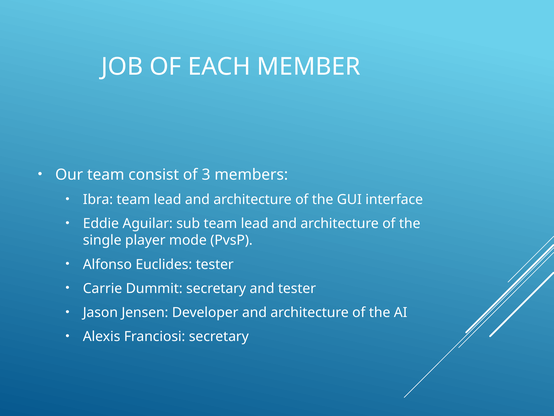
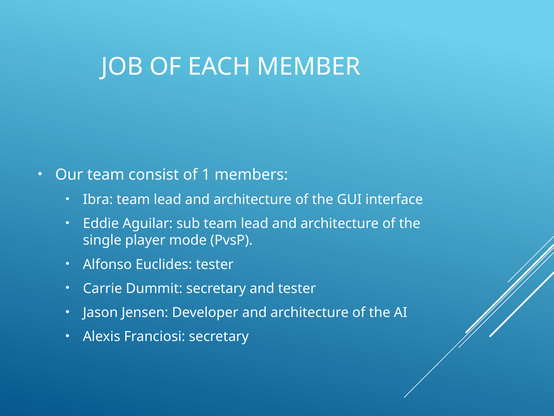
3: 3 -> 1
